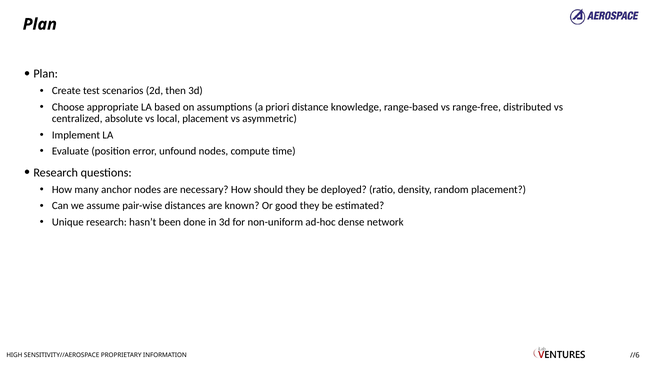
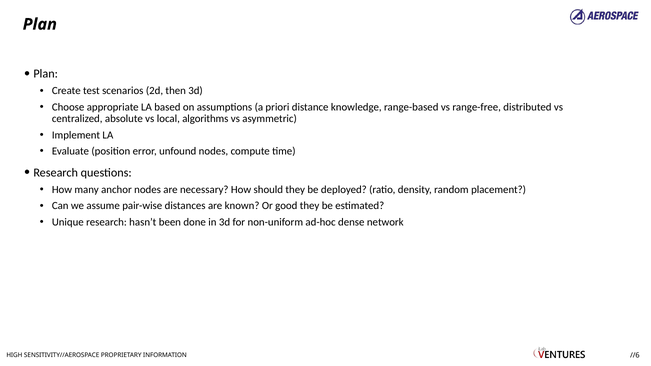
local placement: placement -> algorithms
